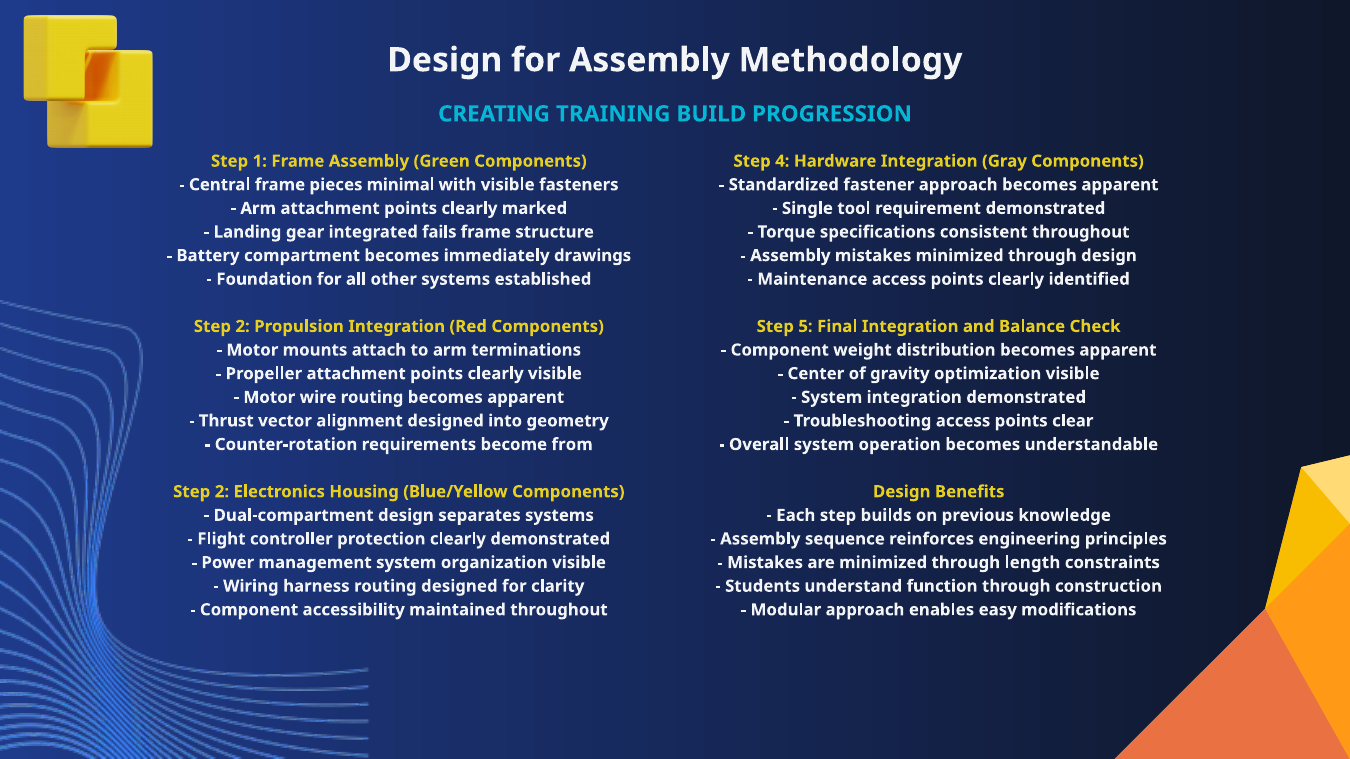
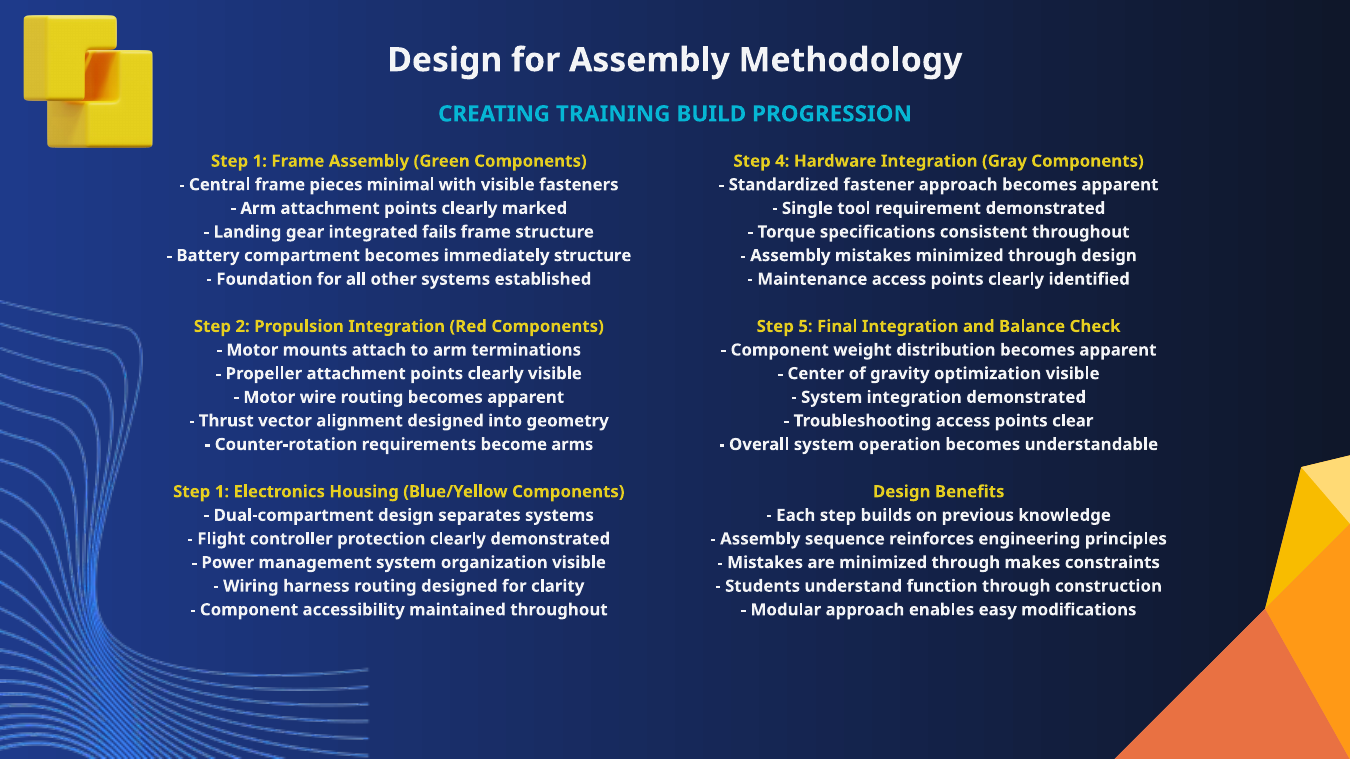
immediately drawings: drawings -> structure
from: from -> arms
2 at (222, 492): 2 -> 1
length: length -> makes
